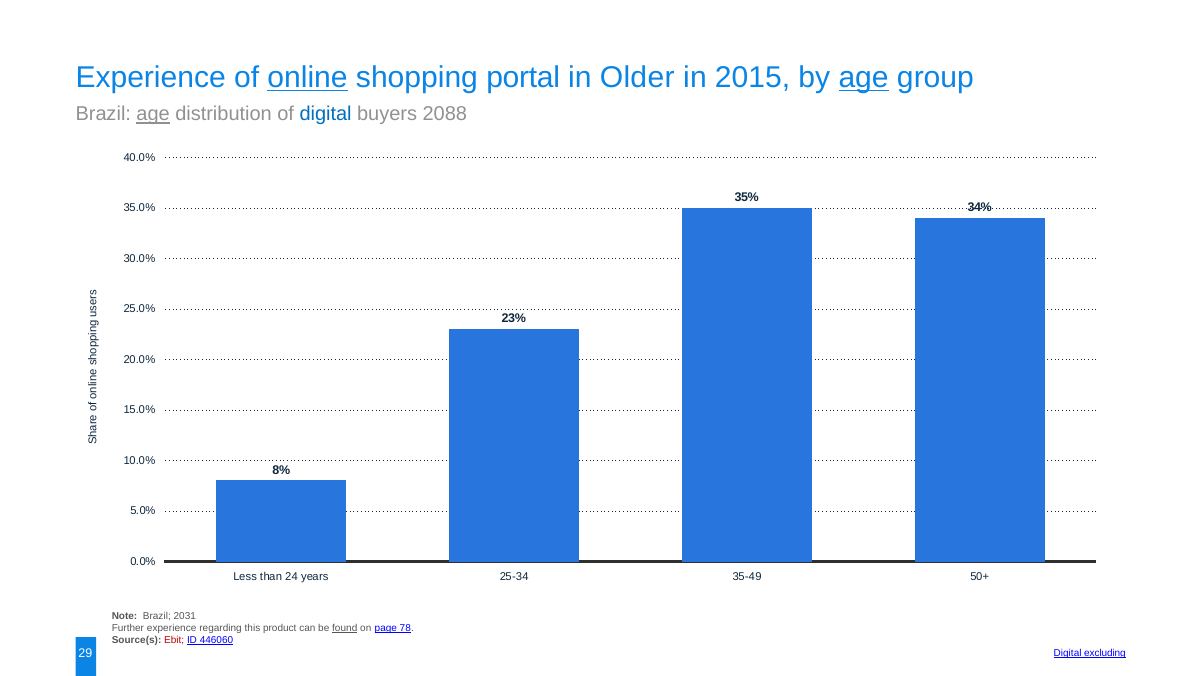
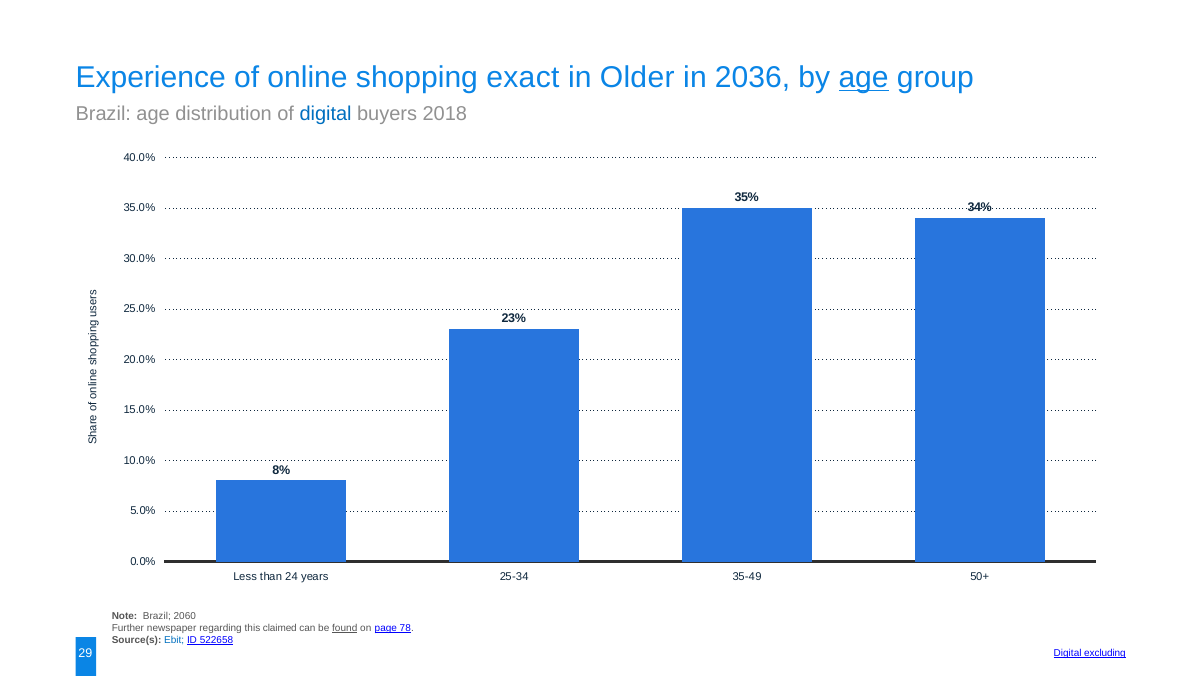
online underline: present -> none
portal: portal -> exact
2015: 2015 -> 2036
age at (153, 114) underline: present -> none
2088: 2088 -> 2018
2031: 2031 -> 2060
Further experience: experience -> newspaper
product: product -> claimed
Ebit colour: red -> blue
446060: 446060 -> 522658
